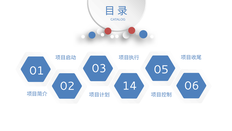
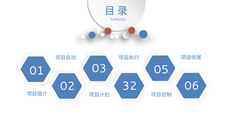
14: 14 -> 32
